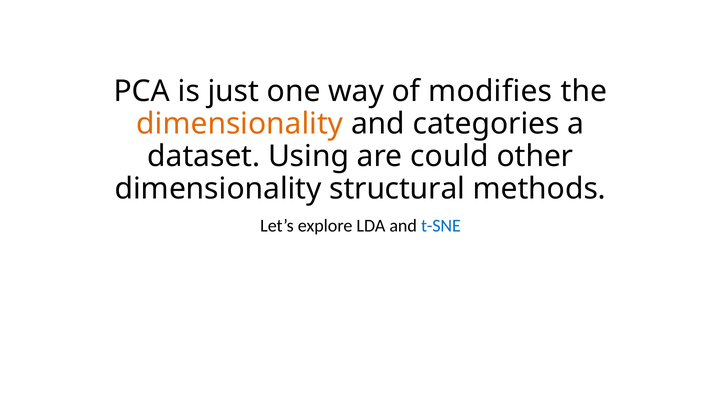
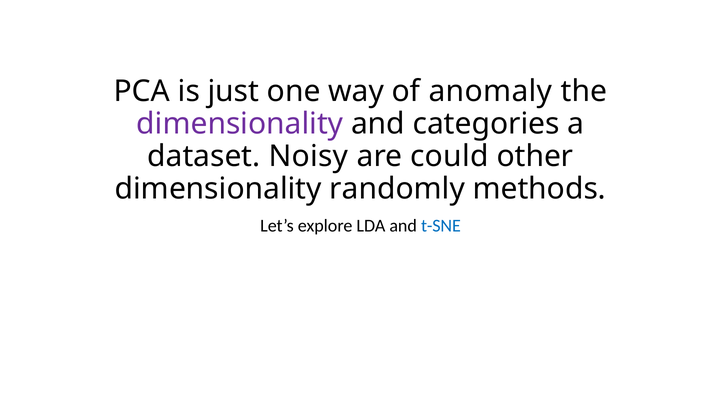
modifies: modifies -> anomaly
dimensionality at (240, 124) colour: orange -> purple
Using: Using -> Noisy
structural: structural -> randomly
